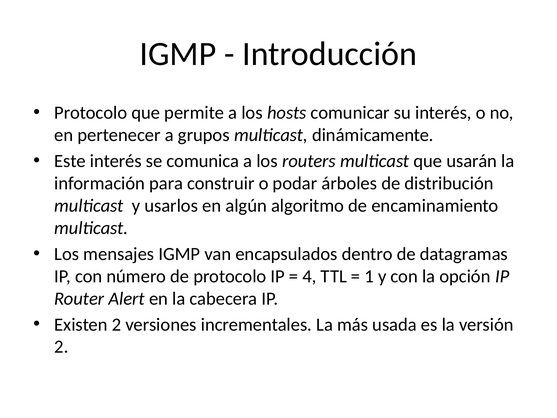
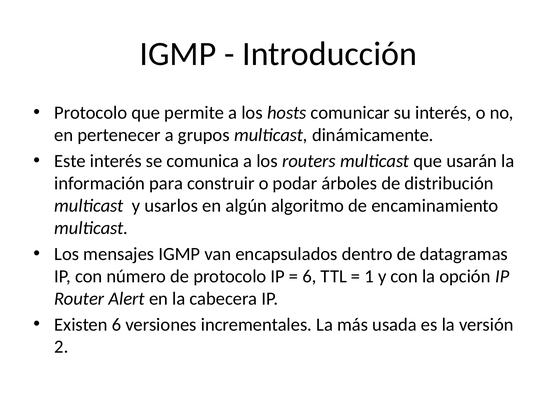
4 at (309, 276): 4 -> 6
Existen 2: 2 -> 6
